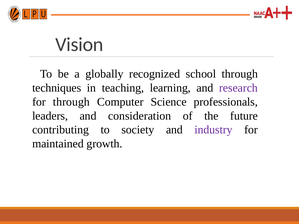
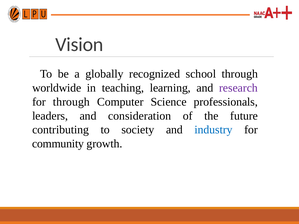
techniques: techniques -> worldwide
industry colour: purple -> blue
maintained: maintained -> community
